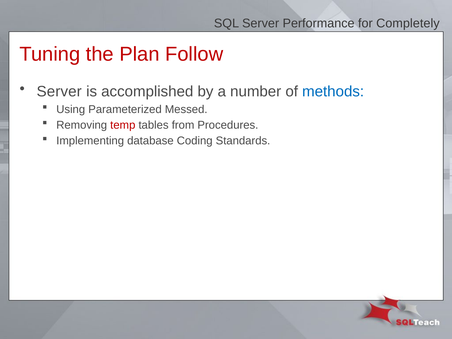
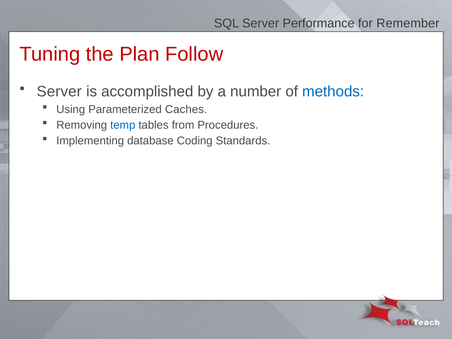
Completely: Completely -> Remember
Messed: Messed -> Caches
temp colour: red -> blue
